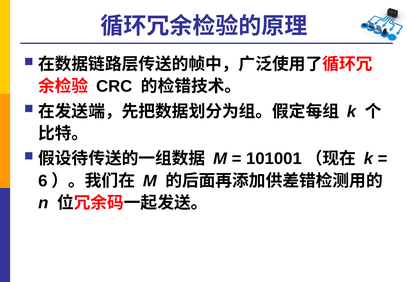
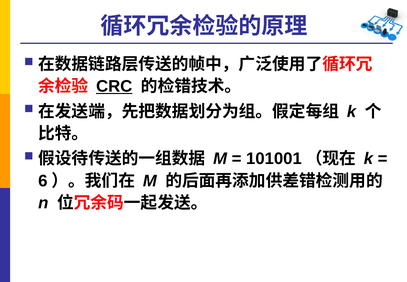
CRC underline: none -> present
